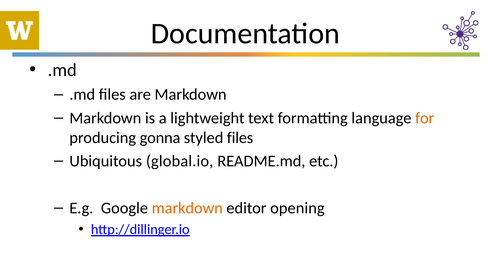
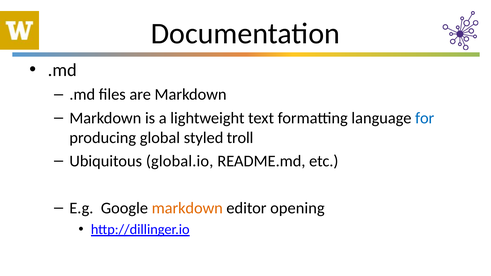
for colour: orange -> blue
gonna: gonna -> global
styled files: files -> troll
